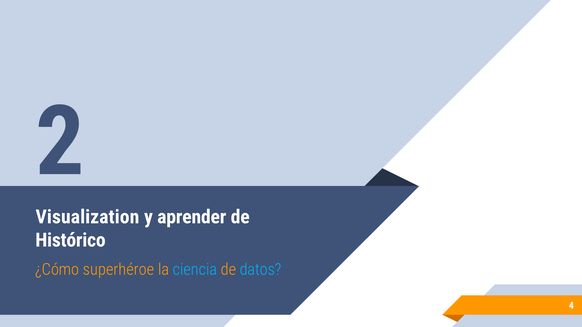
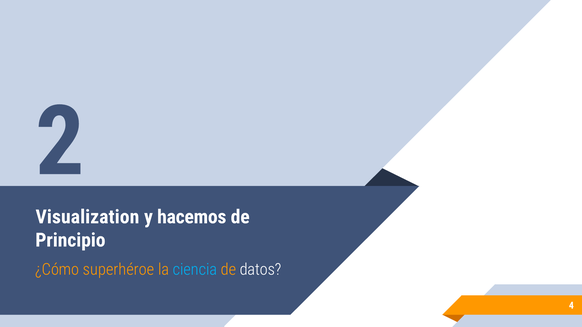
aprender: aprender -> hacemos
Histórico: Histórico -> Principio
datos colour: light blue -> white
